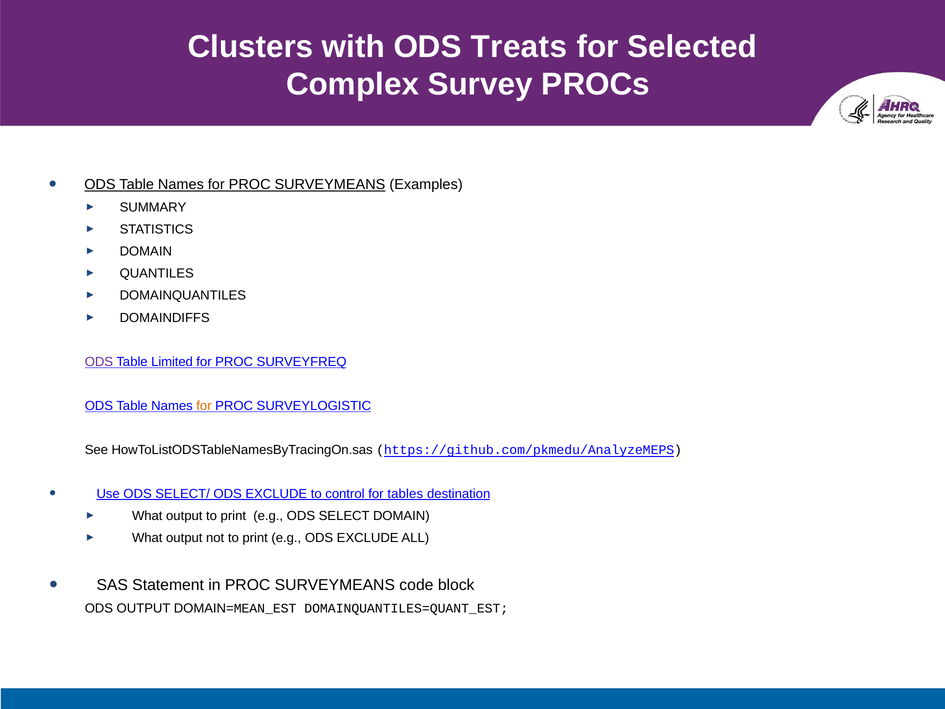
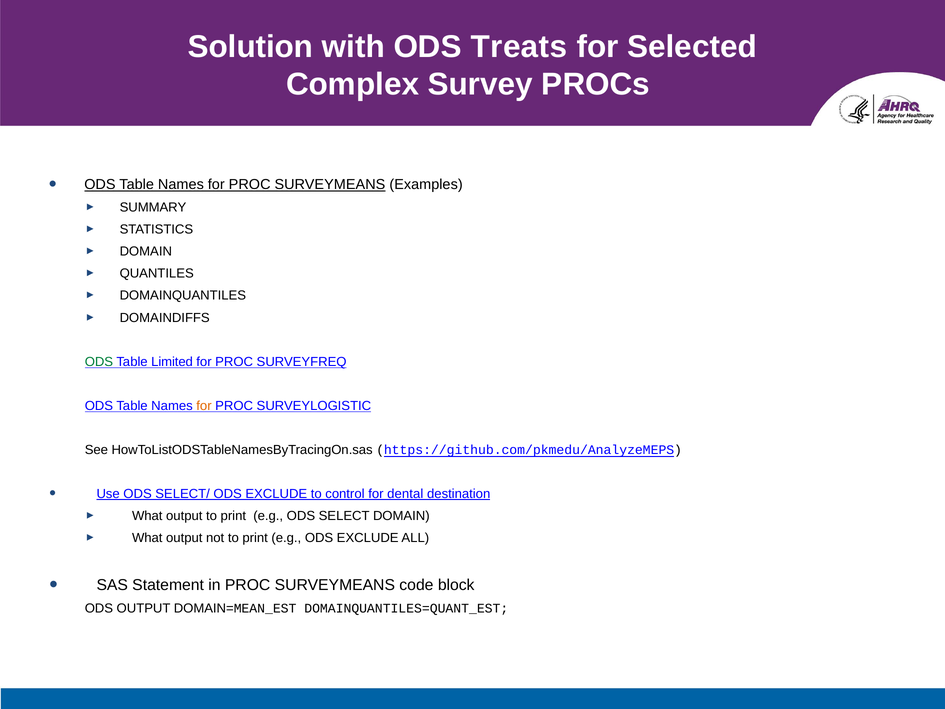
Clusters: Clusters -> Solution
ODS at (99, 362) colour: purple -> green
tables: tables -> dental
